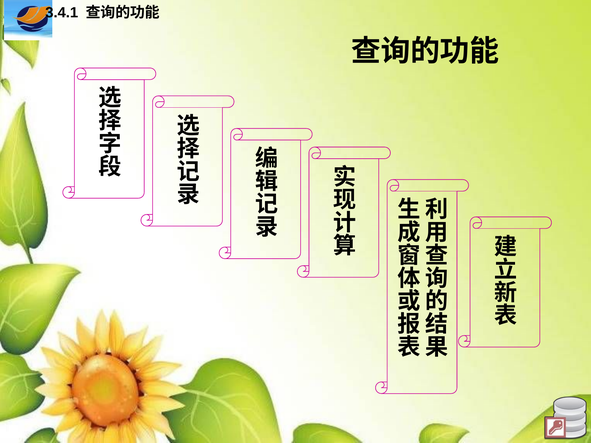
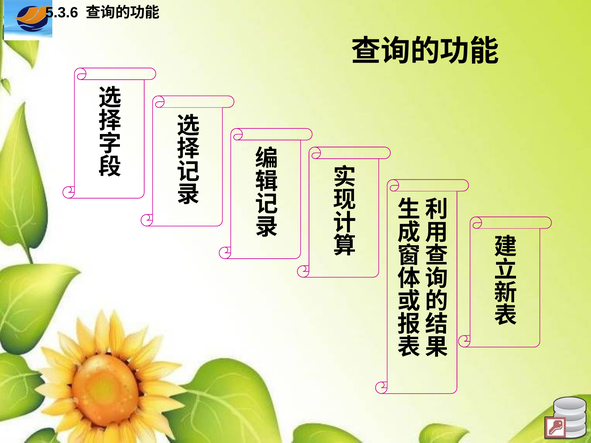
3.4.1: 3.4.1 -> 5.3.6
